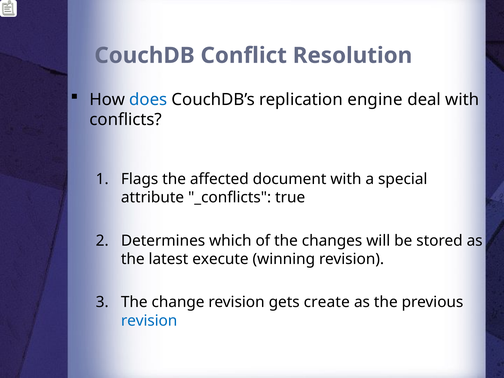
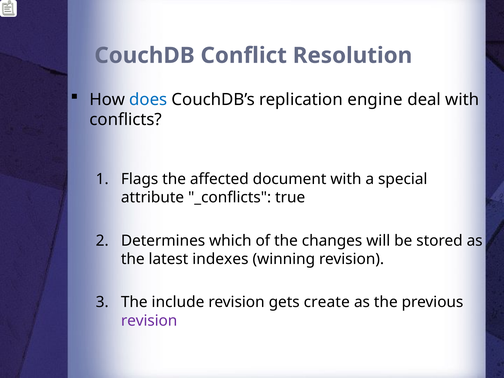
execute: execute -> indexes
change: change -> include
revision at (149, 321) colour: blue -> purple
